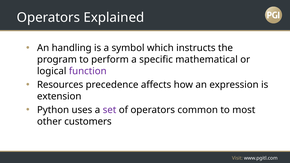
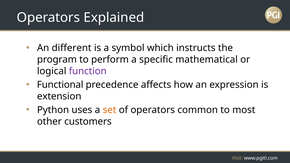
handling: handling -> different
Resources: Resources -> Functional
set colour: purple -> orange
